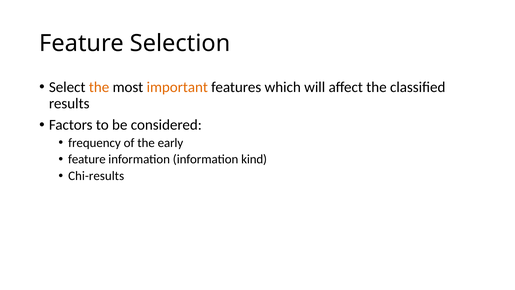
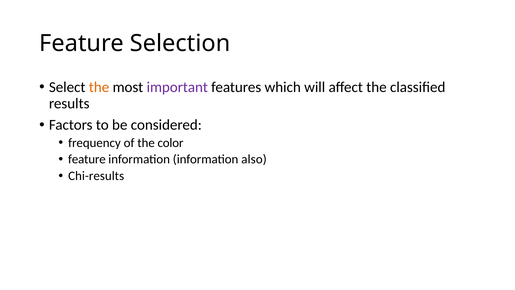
important colour: orange -> purple
early: early -> color
kind: kind -> also
